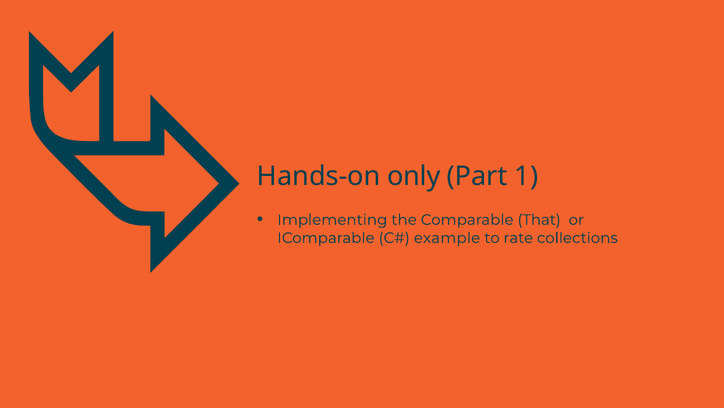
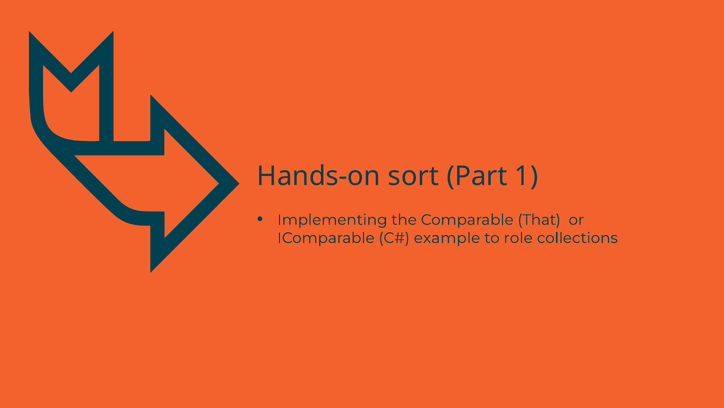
only: only -> sort
rate: rate -> role
